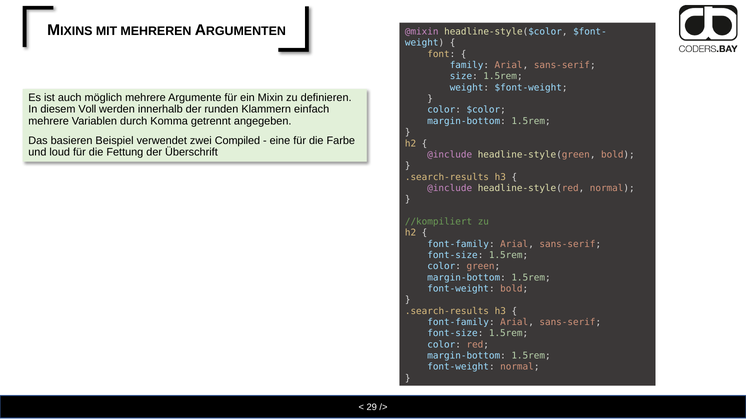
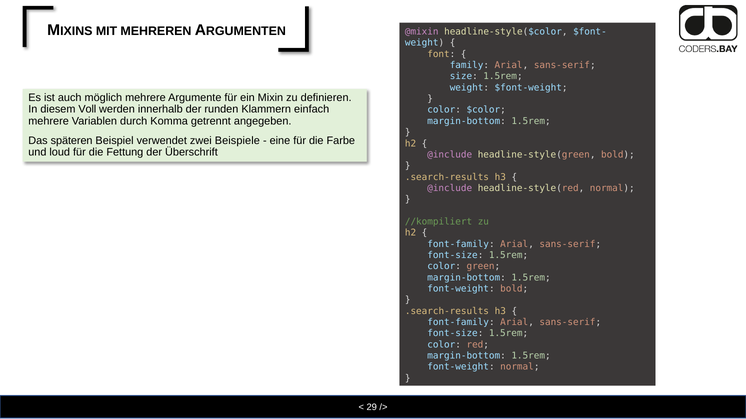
basieren: basieren -> späteren
Compiled: Compiled -> Beispiele
